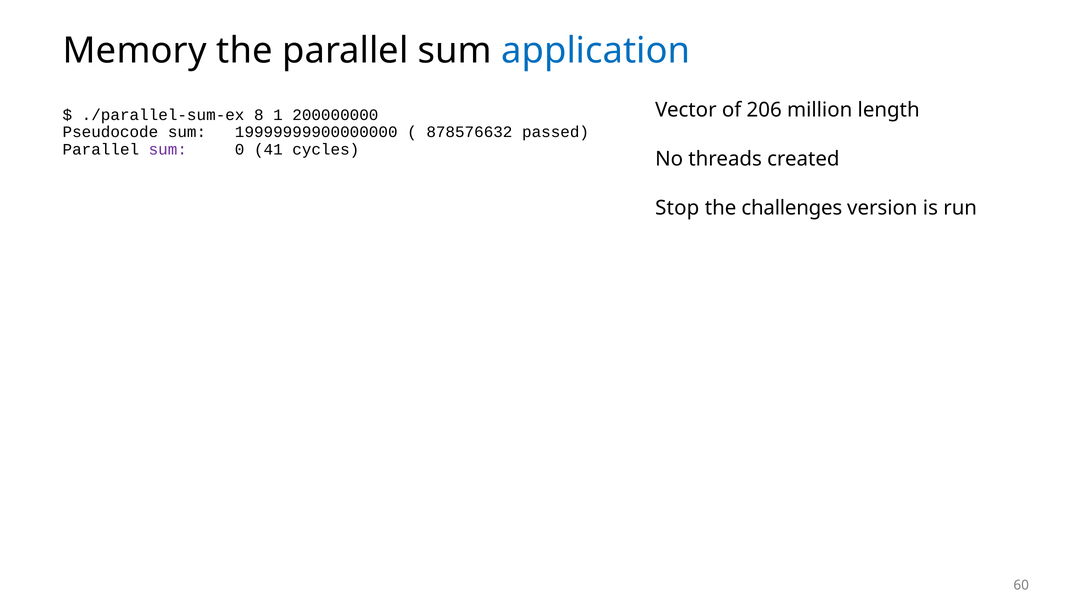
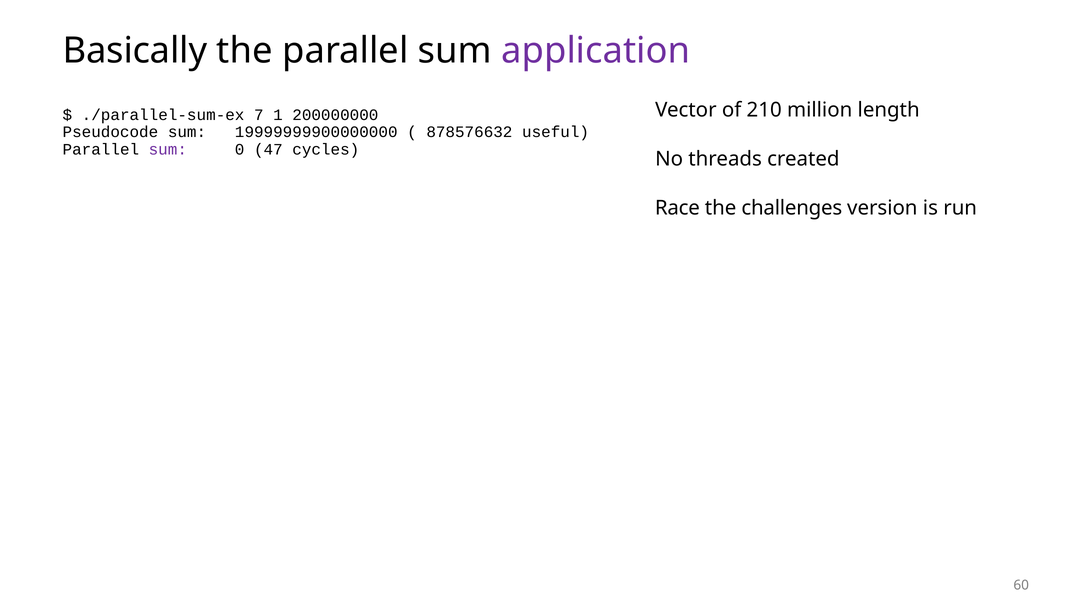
Memory: Memory -> Basically
application colour: blue -> purple
206: 206 -> 210
8: 8 -> 7
passed: passed -> useful
41: 41 -> 47
Stop: Stop -> Race
